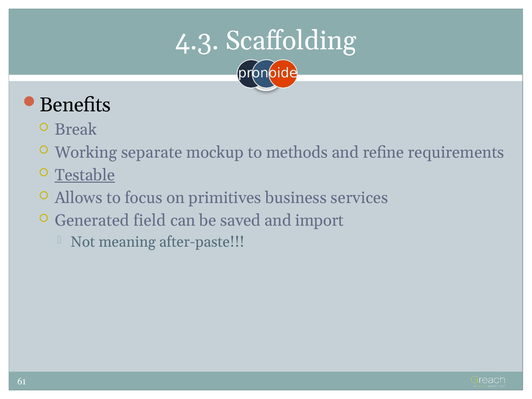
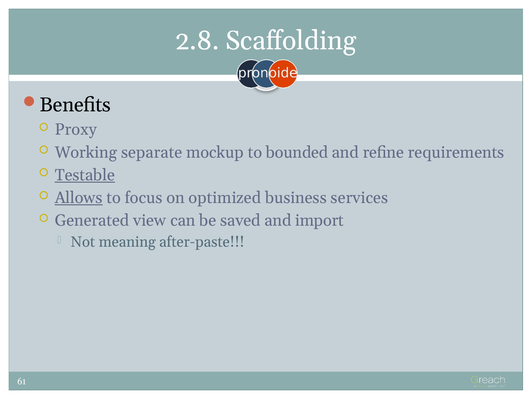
4.3: 4.3 -> 2.8
Break: Break -> Proxy
methods: methods -> bounded
Allows underline: none -> present
primitives: primitives -> optimized
field: field -> view
